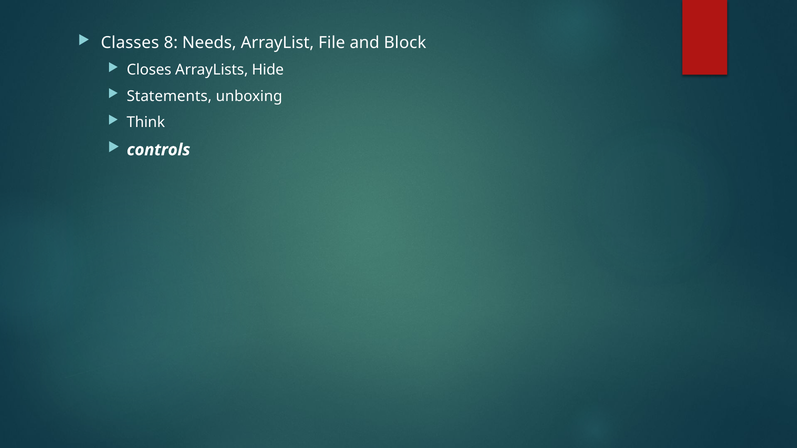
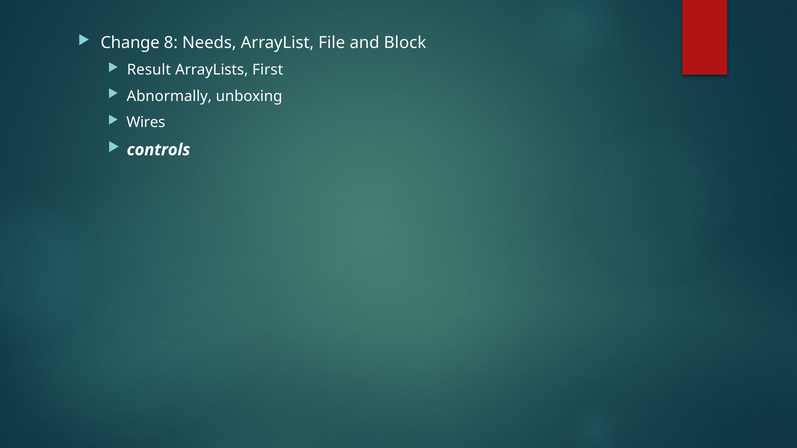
Classes: Classes -> Change
Closes: Closes -> Result
Hide: Hide -> First
Statements: Statements -> Abnormally
Think: Think -> Wires
